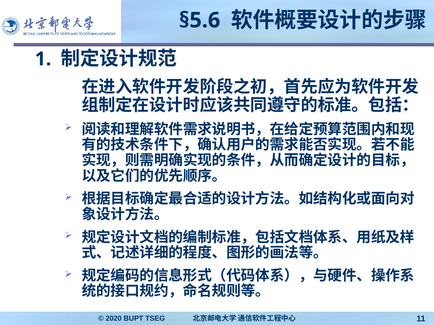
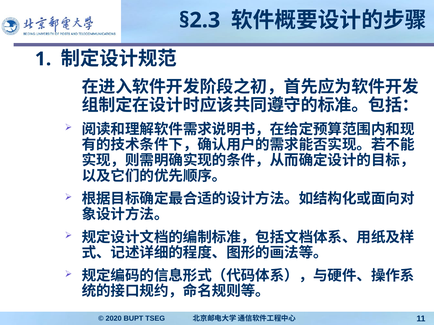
§5.6: §5.6 -> §2.3
